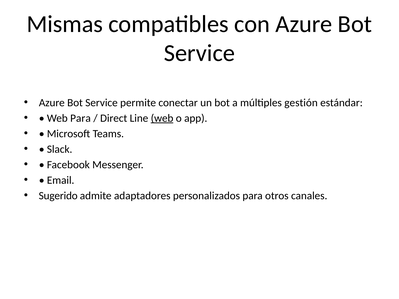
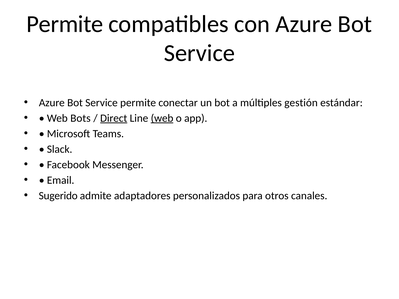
Mismas at (65, 24): Mismas -> Permite
Web Para: Para -> Bots
Direct underline: none -> present
